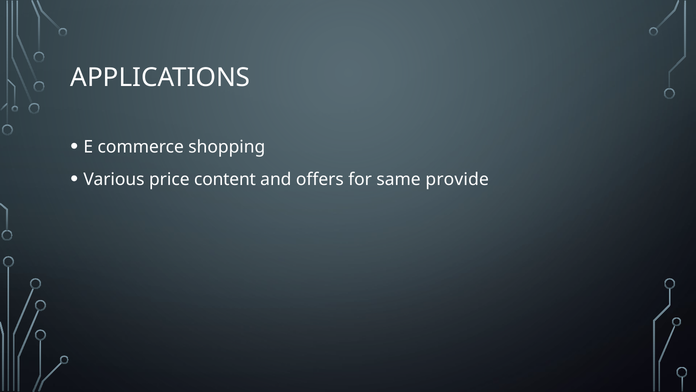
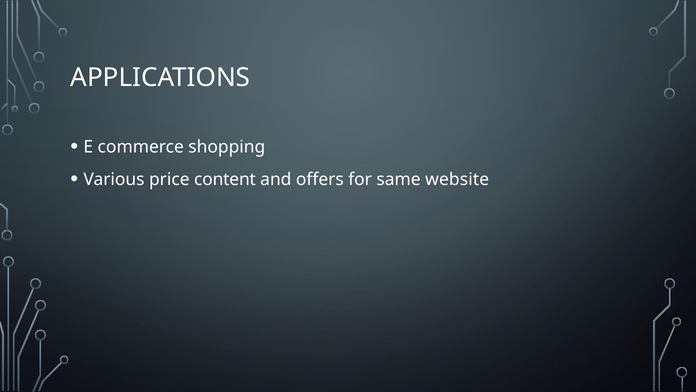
provide: provide -> website
